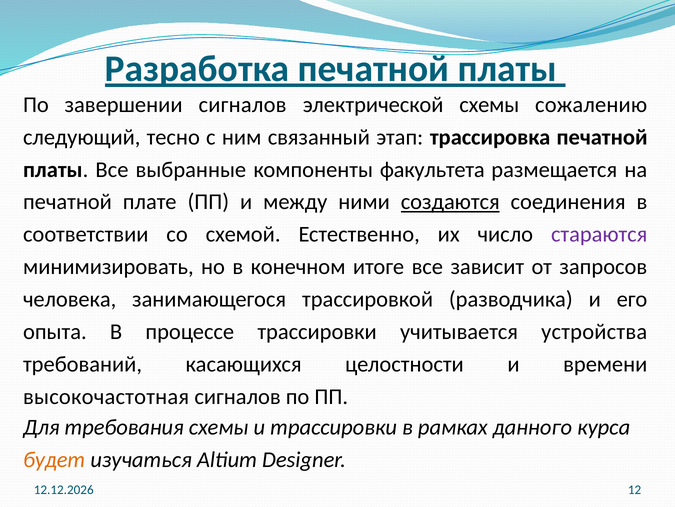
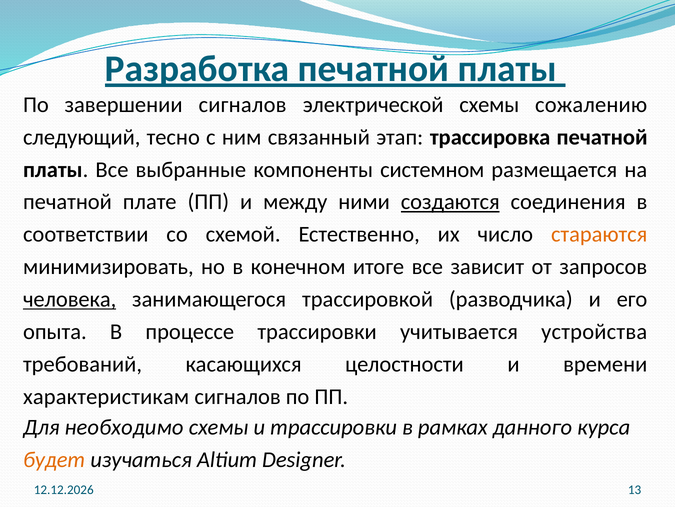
факультета: факультета -> системном
стараются colour: purple -> orange
человека underline: none -> present
высокочастотная: высокочастотная -> характеристикам
требования: требования -> необходимо
12: 12 -> 13
